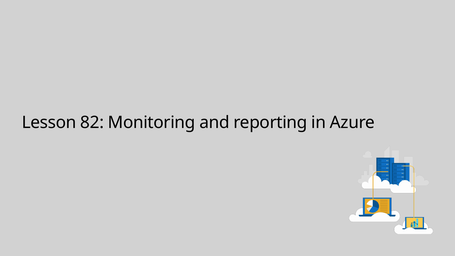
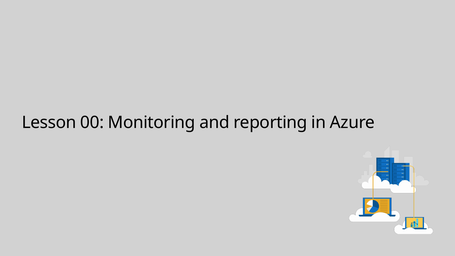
82: 82 -> 00
